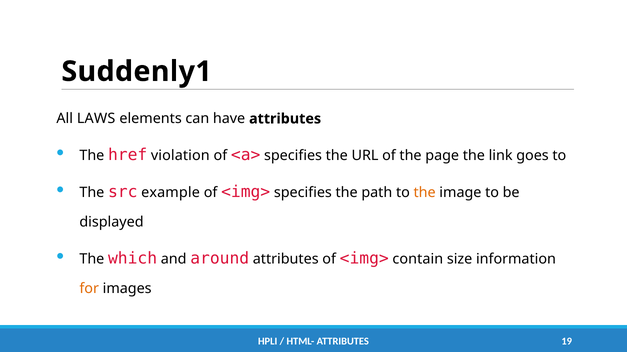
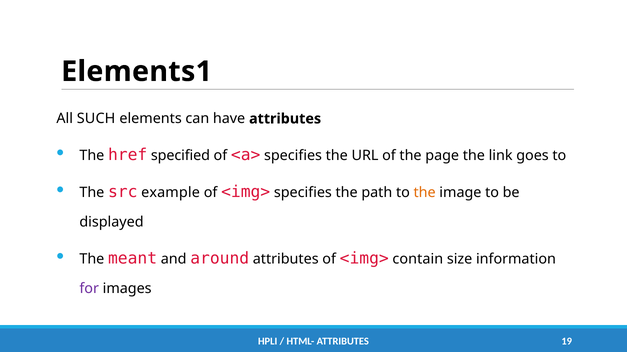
Suddenly1: Suddenly1 -> Elements1
LAWS: LAWS -> SUCH
violation: violation -> specified
which: which -> meant
for colour: orange -> purple
